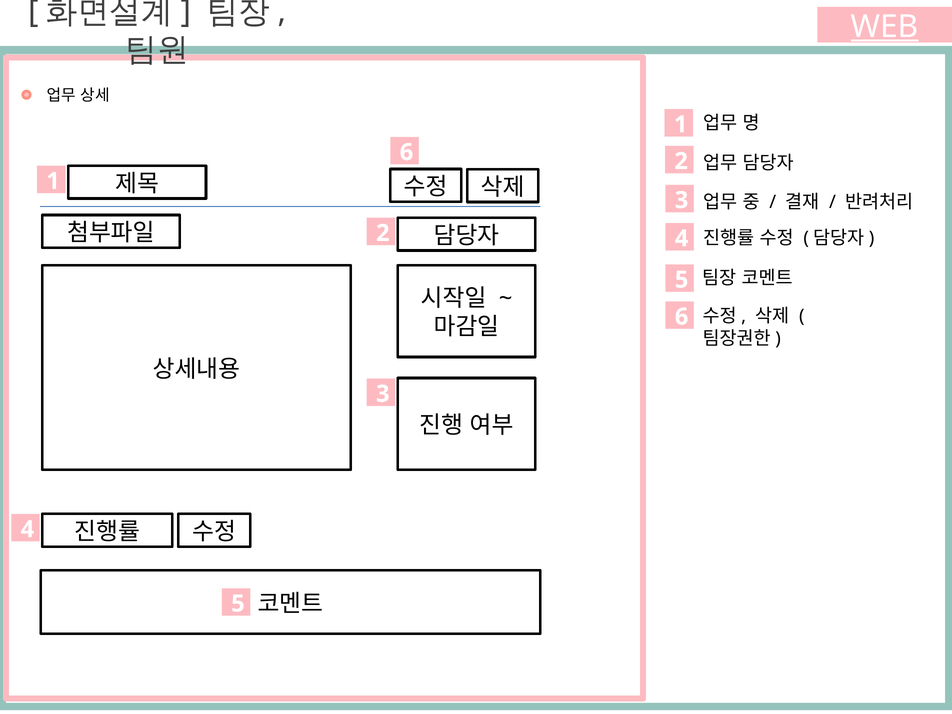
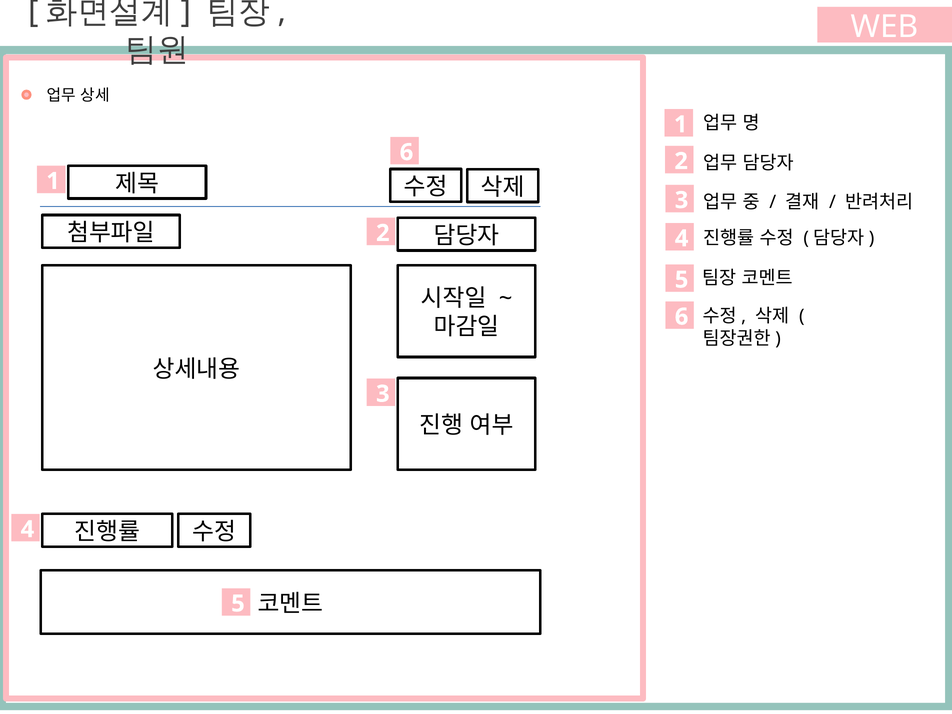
WEB underline: present -> none
